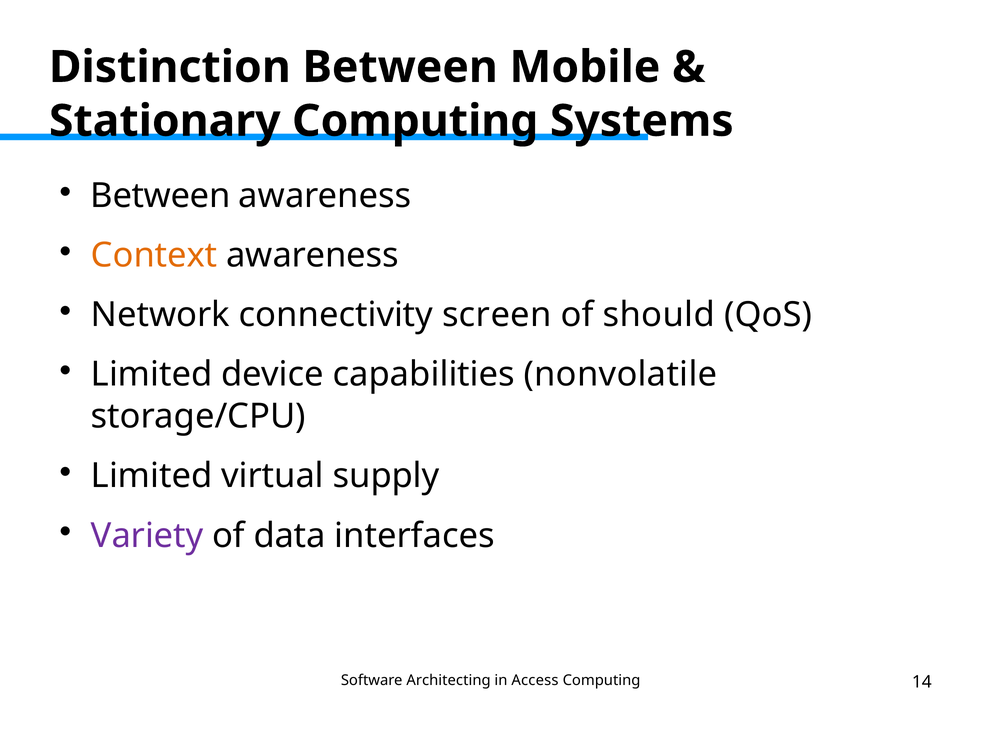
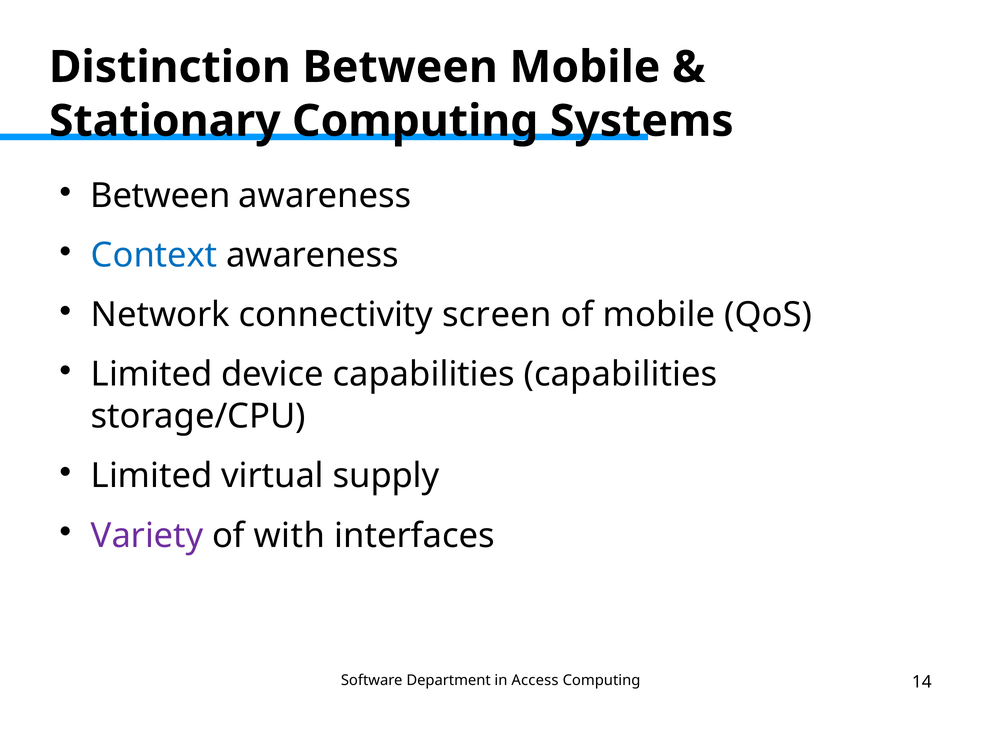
Context colour: orange -> blue
of should: should -> mobile
capabilities nonvolatile: nonvolatile -> capabilities
data: data -> with
Architecting: Architecting -> Department
